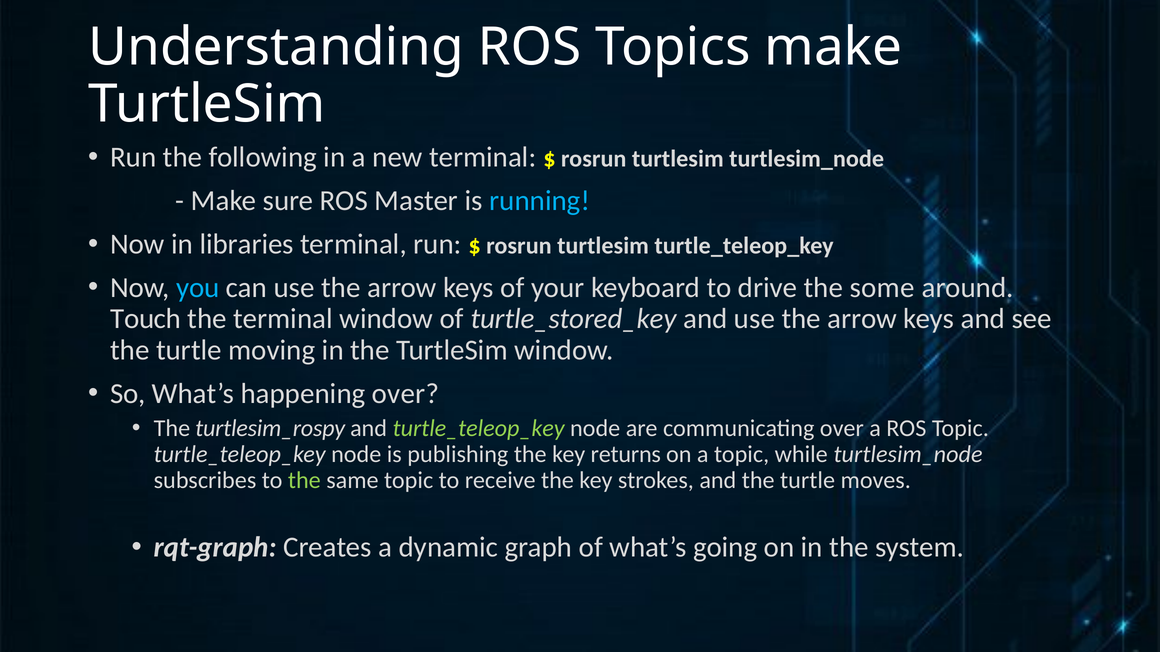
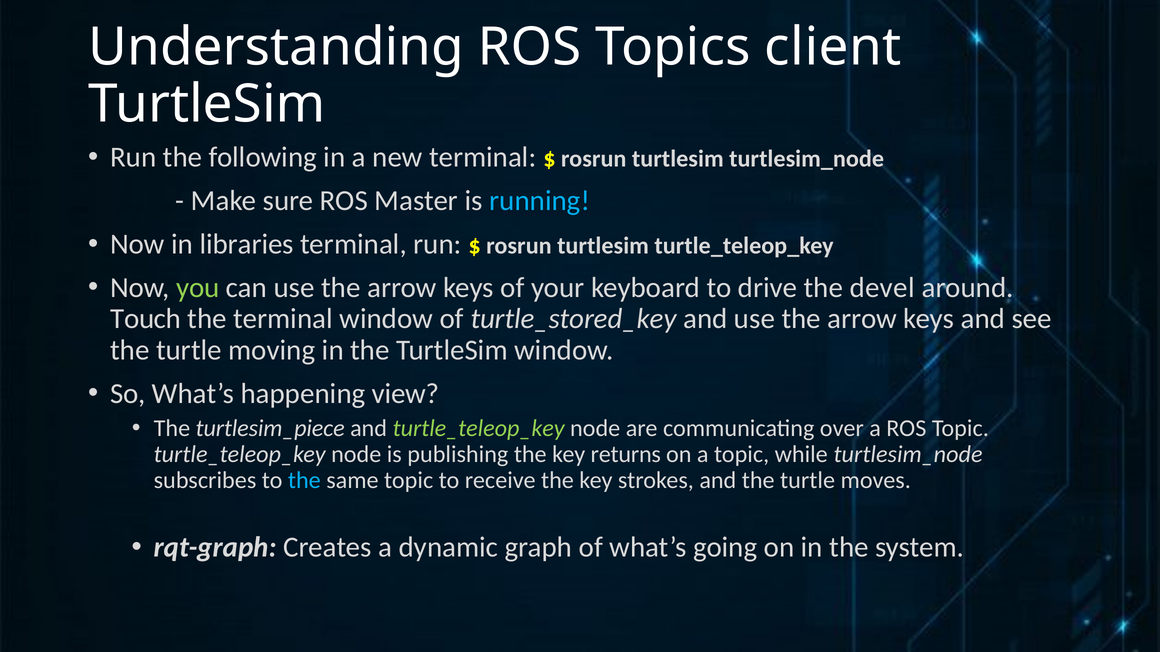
Topics make: make -> client
you colour: light blue -> light green
some: some -> devel
happening over: over -> view
turtlesim_rospy: turtlesim_rospy -> turtlesim_piece
the at (304, 481) colour: light green -> light blue
